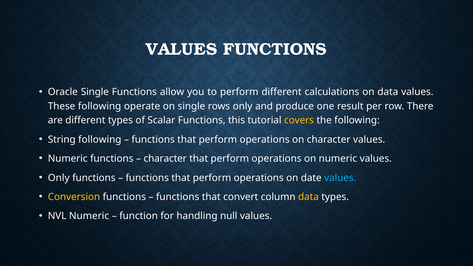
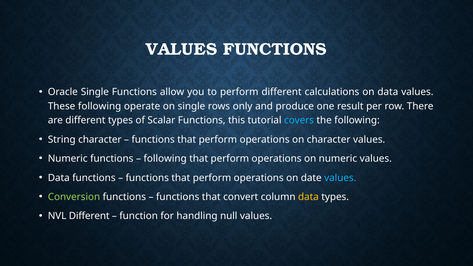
covers colour: yellow -> light blue
String following: following -> character
character at (165, 159): character -> following
Only at (59, 178): Only -> Data
Conversion colour: yellow -> light green
NVL Numeric: Numeric -> Different
